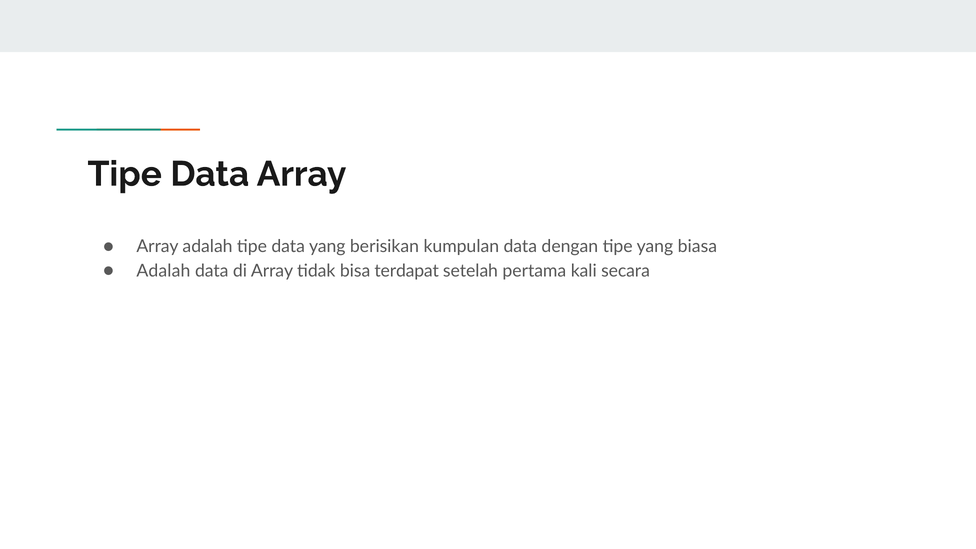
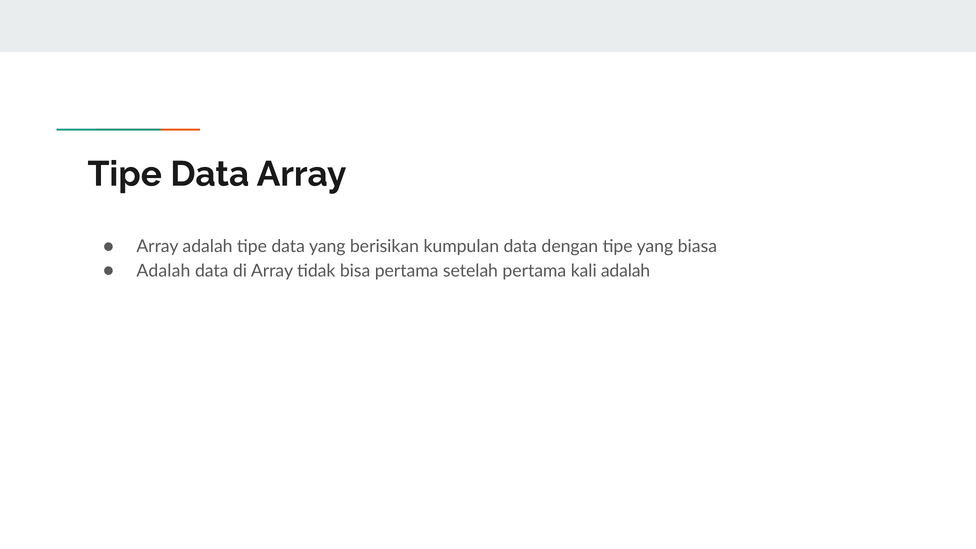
bisa terdapat: terdapat -> pertama
kali secara: secara -> adalah
